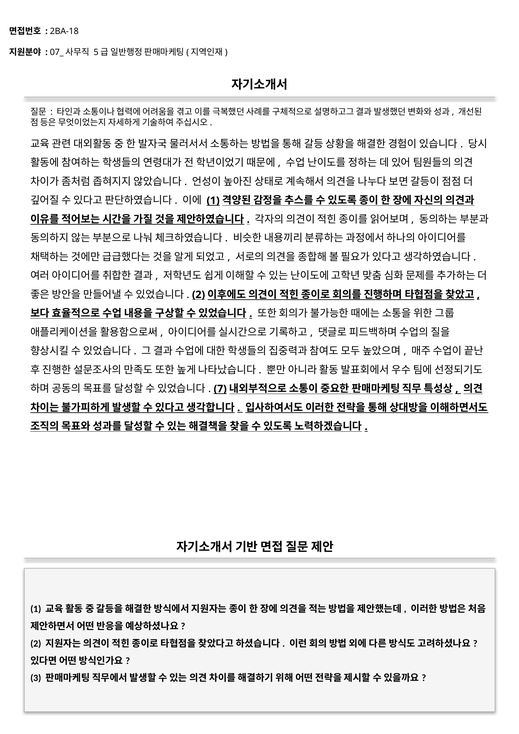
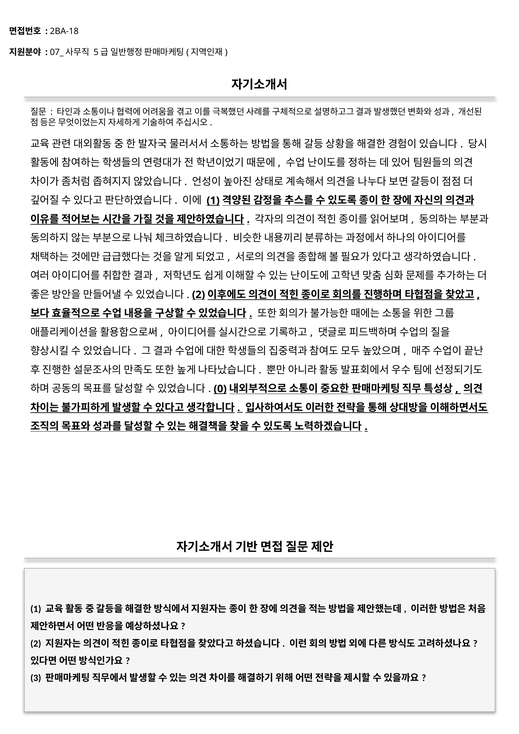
7: 7 -> 0
